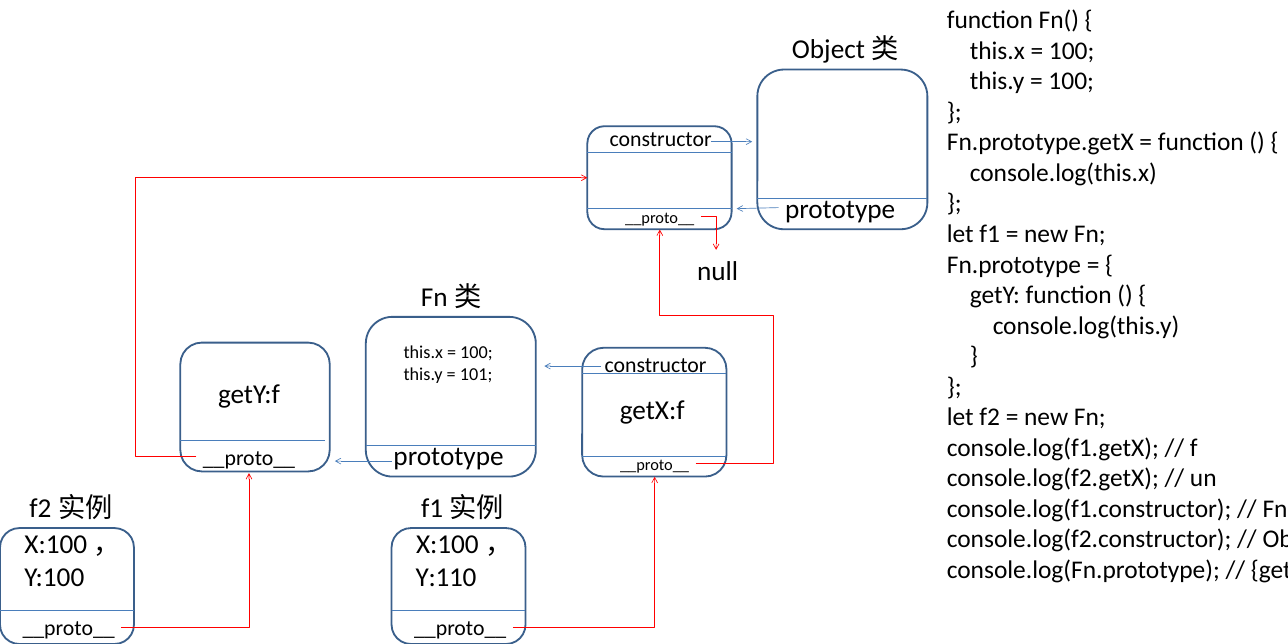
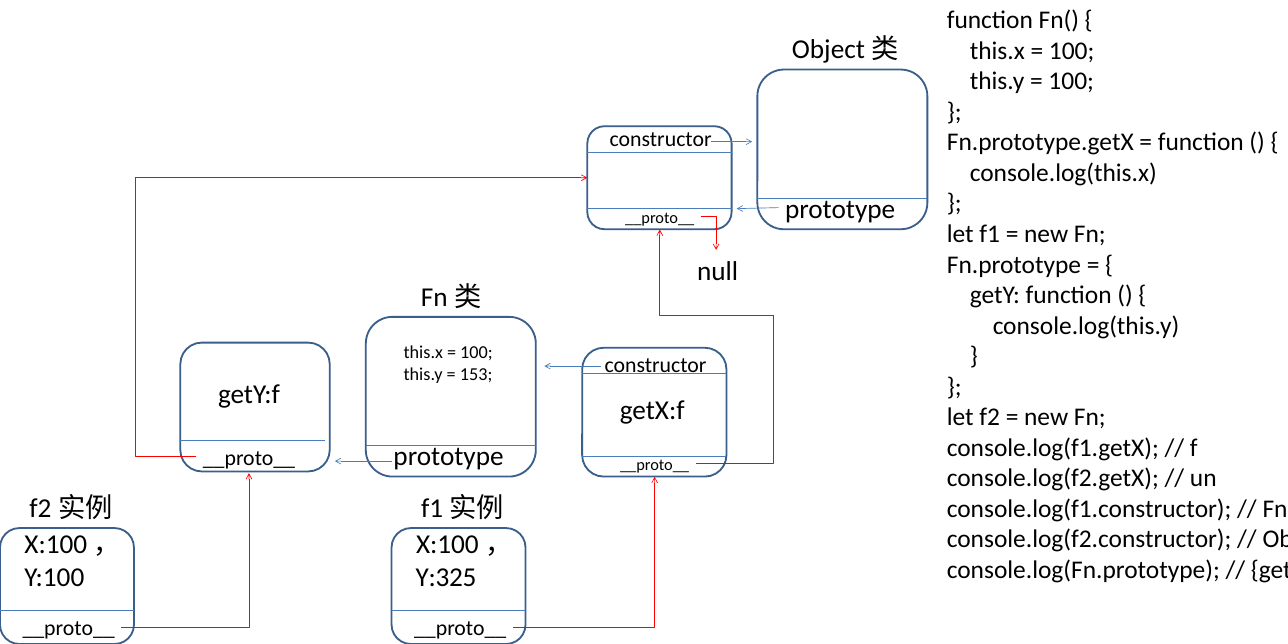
101: 101 -> 153
Y:110: Y:110 -> Y:325
